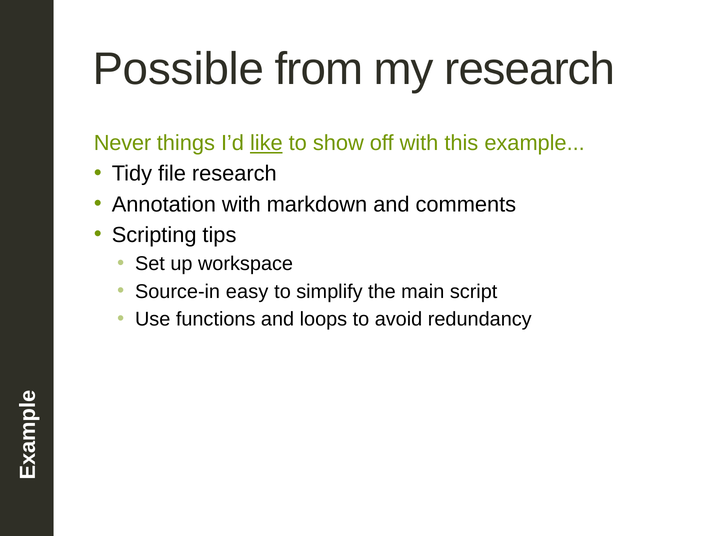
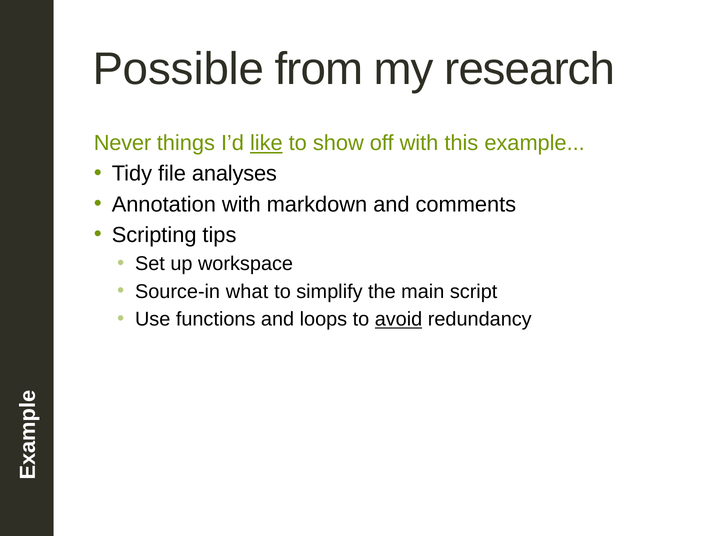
file research: research -> analyses
easy: easy -> what
avoid underline: none -> present
